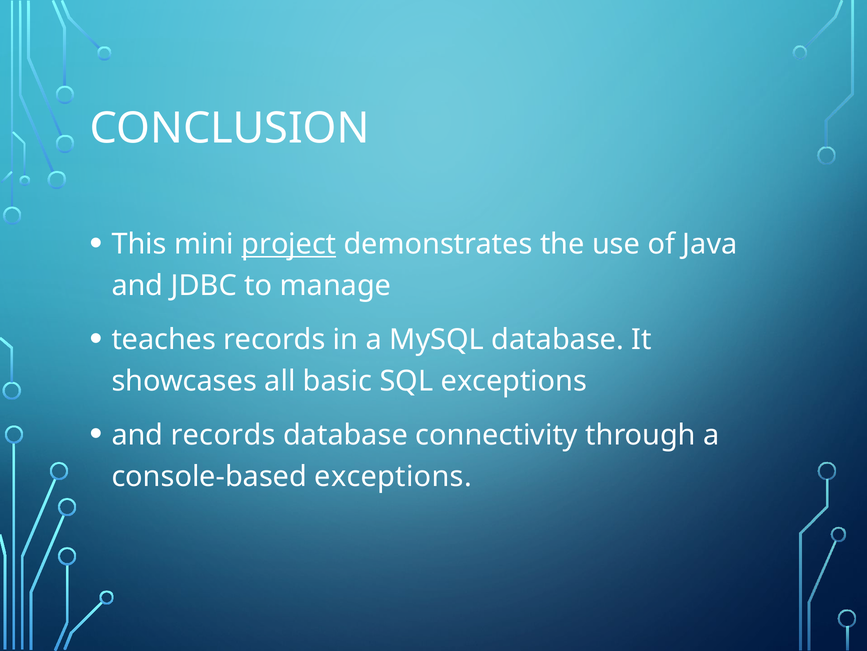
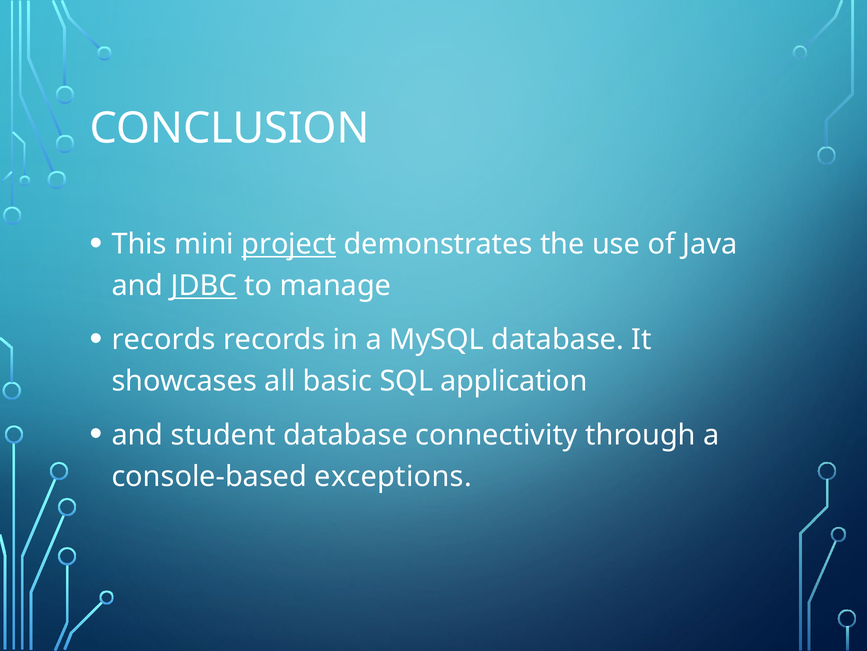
JDBC underline: none -> present
teaches at (164, 339): teaches -> records
SQL exceptions: exceptions -> application
and records: records -> student
